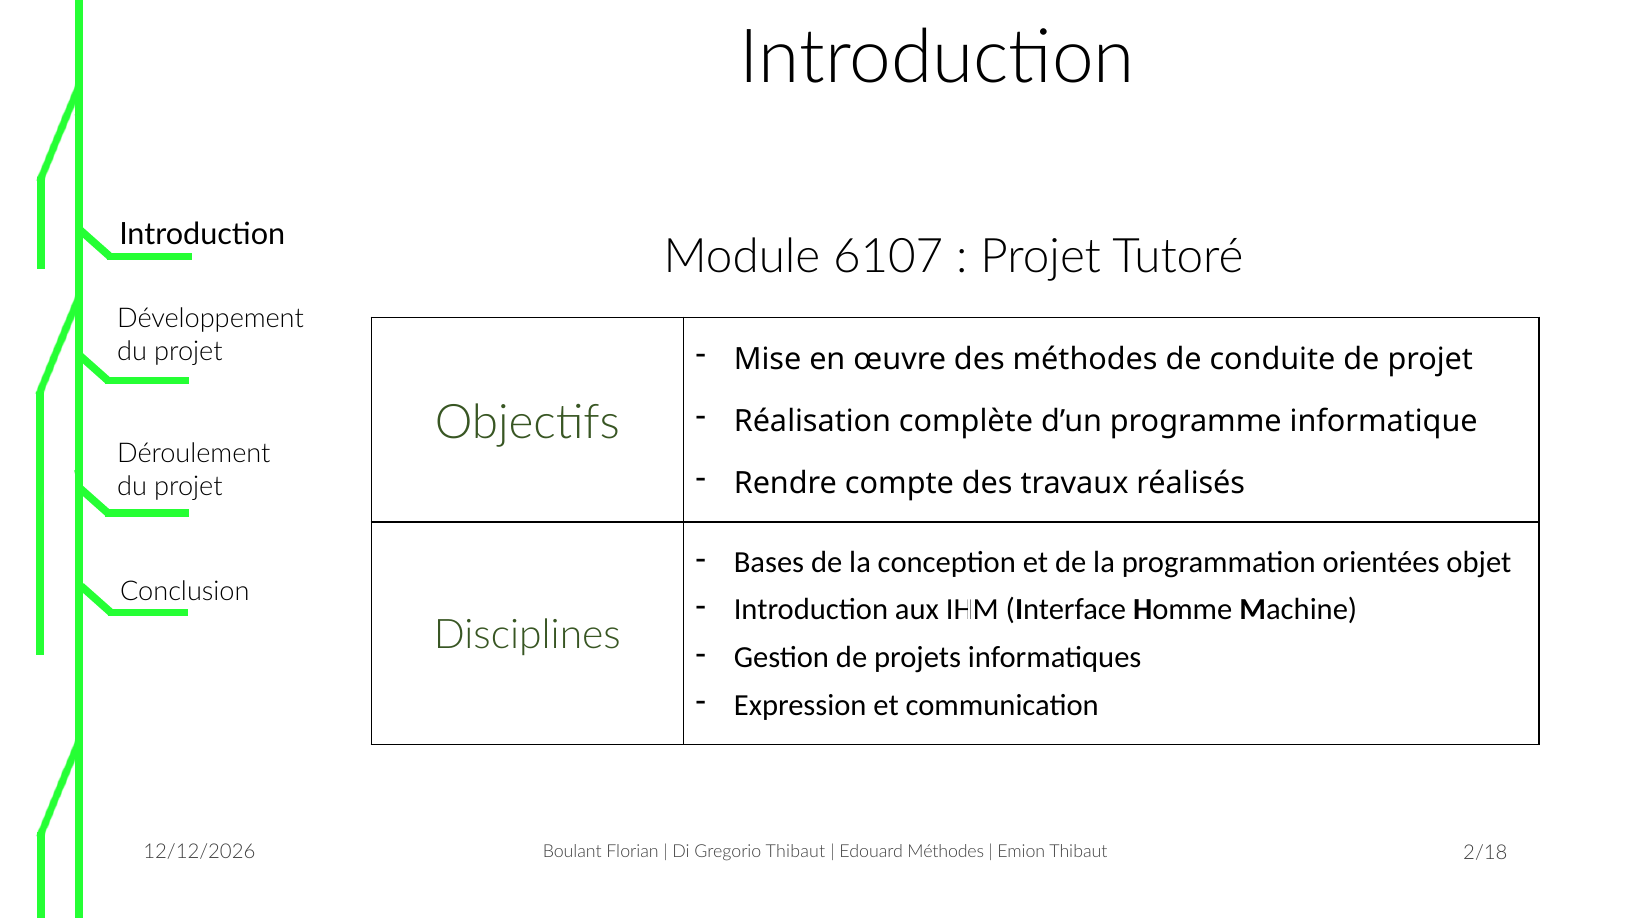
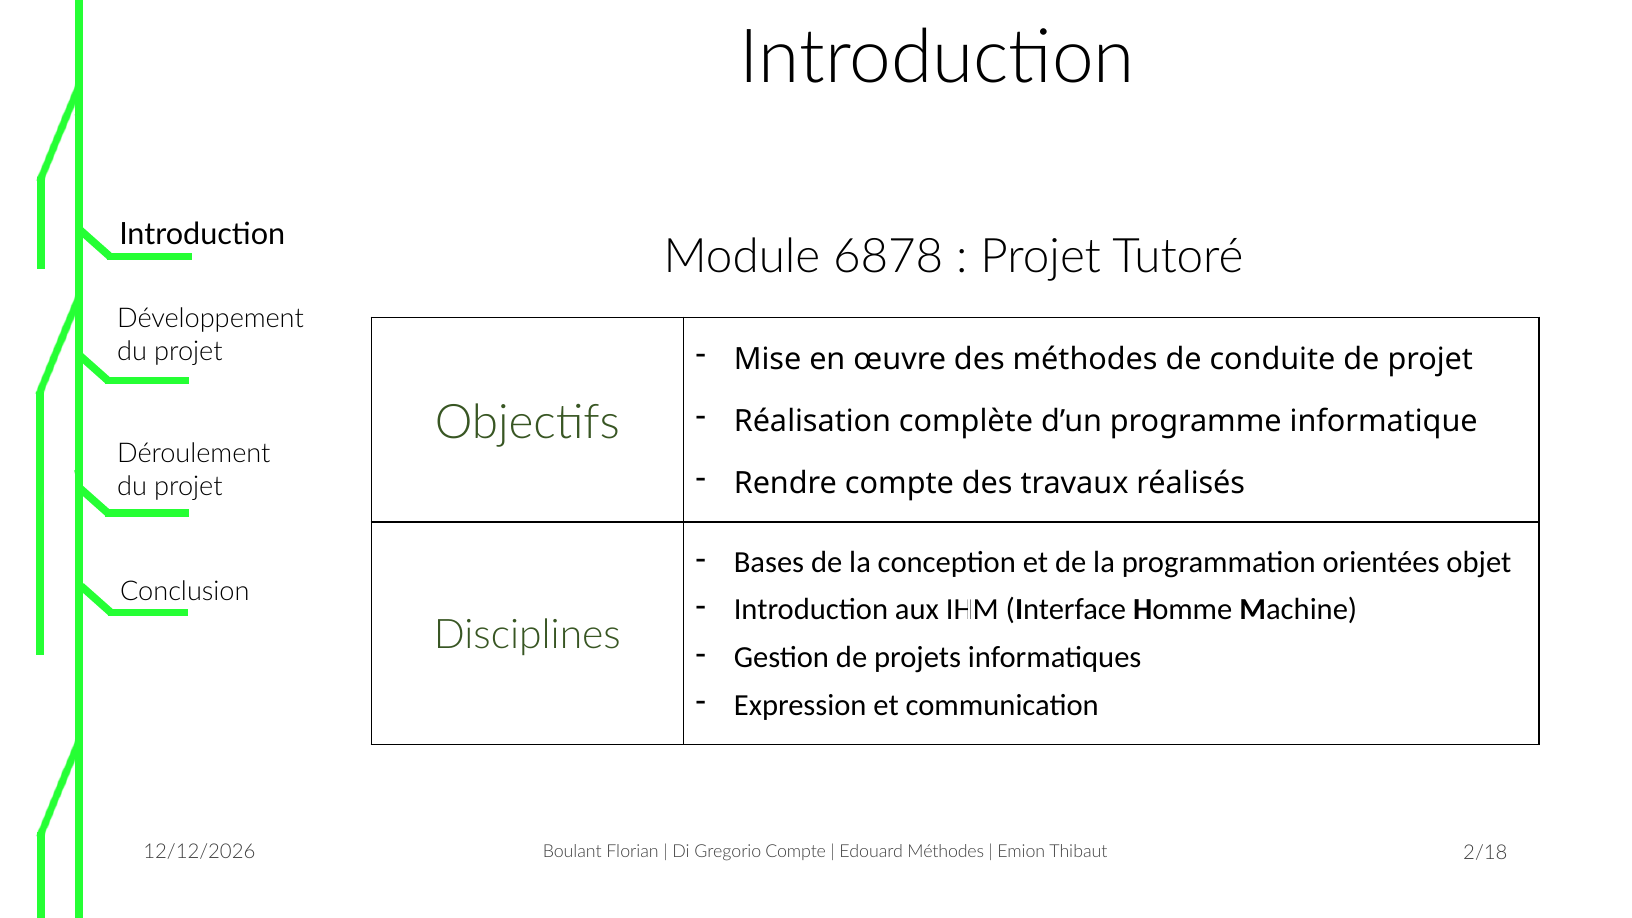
6107: 6107 -> 6878
Gregorio Thibaut: Thibaut -> Compte
